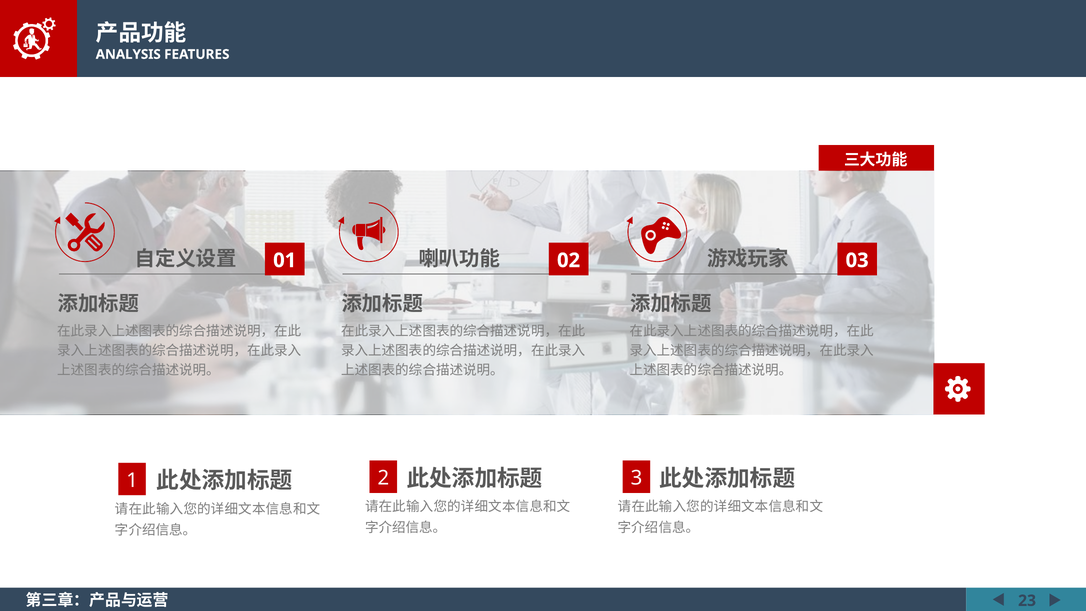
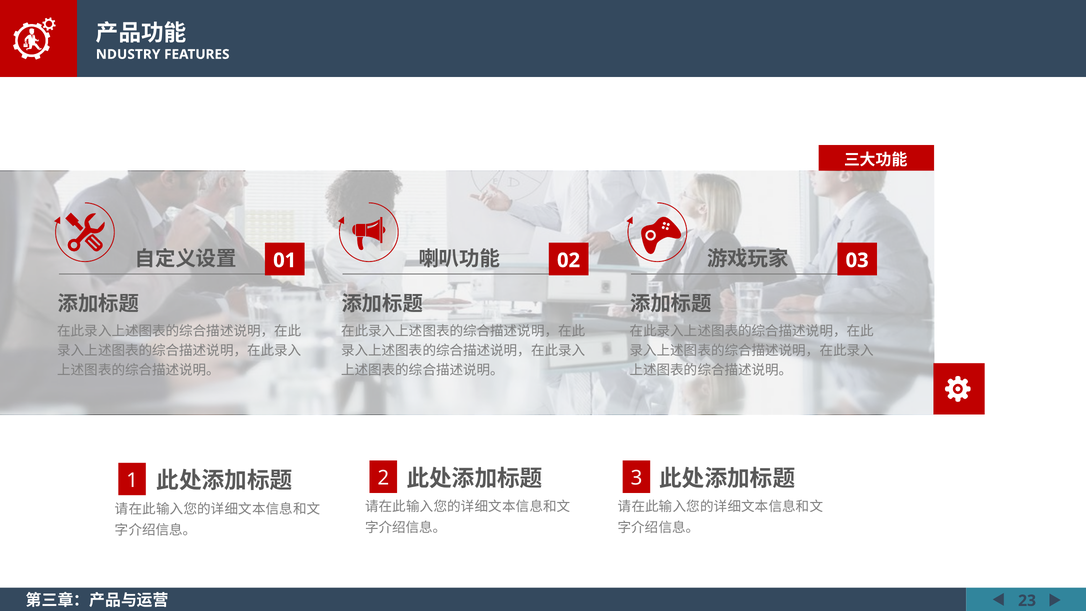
ANALYSIS: ANALYSIS -> NDUSTRY
